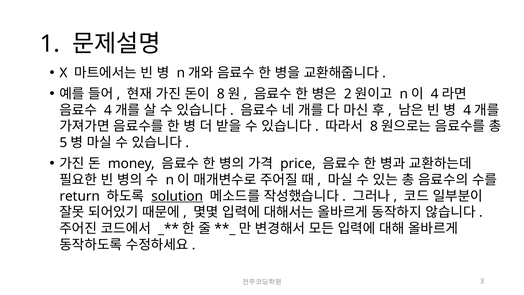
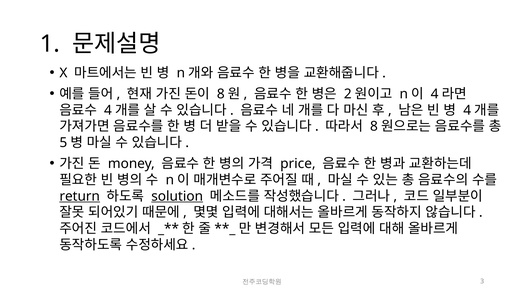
return underline: none -> present
